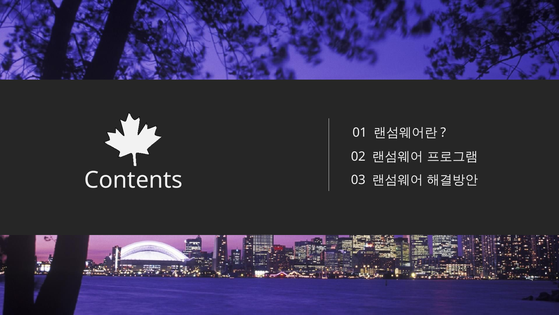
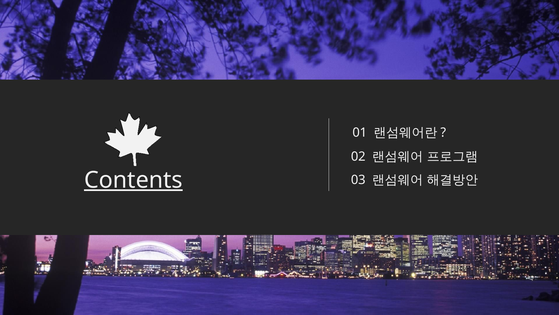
Contents underline: none -> present
